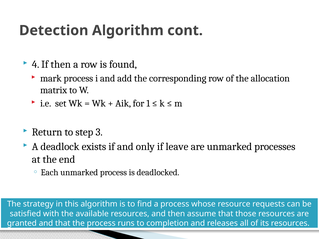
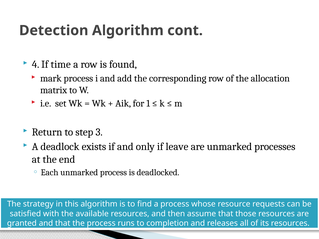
If then: then -> time
